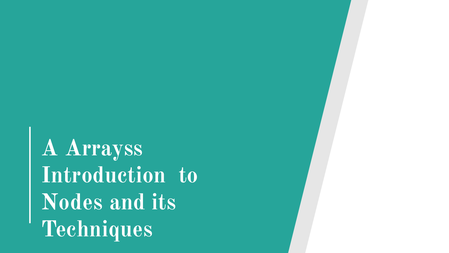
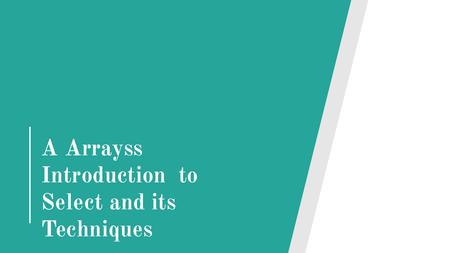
Nodes: Nodes -> Select
